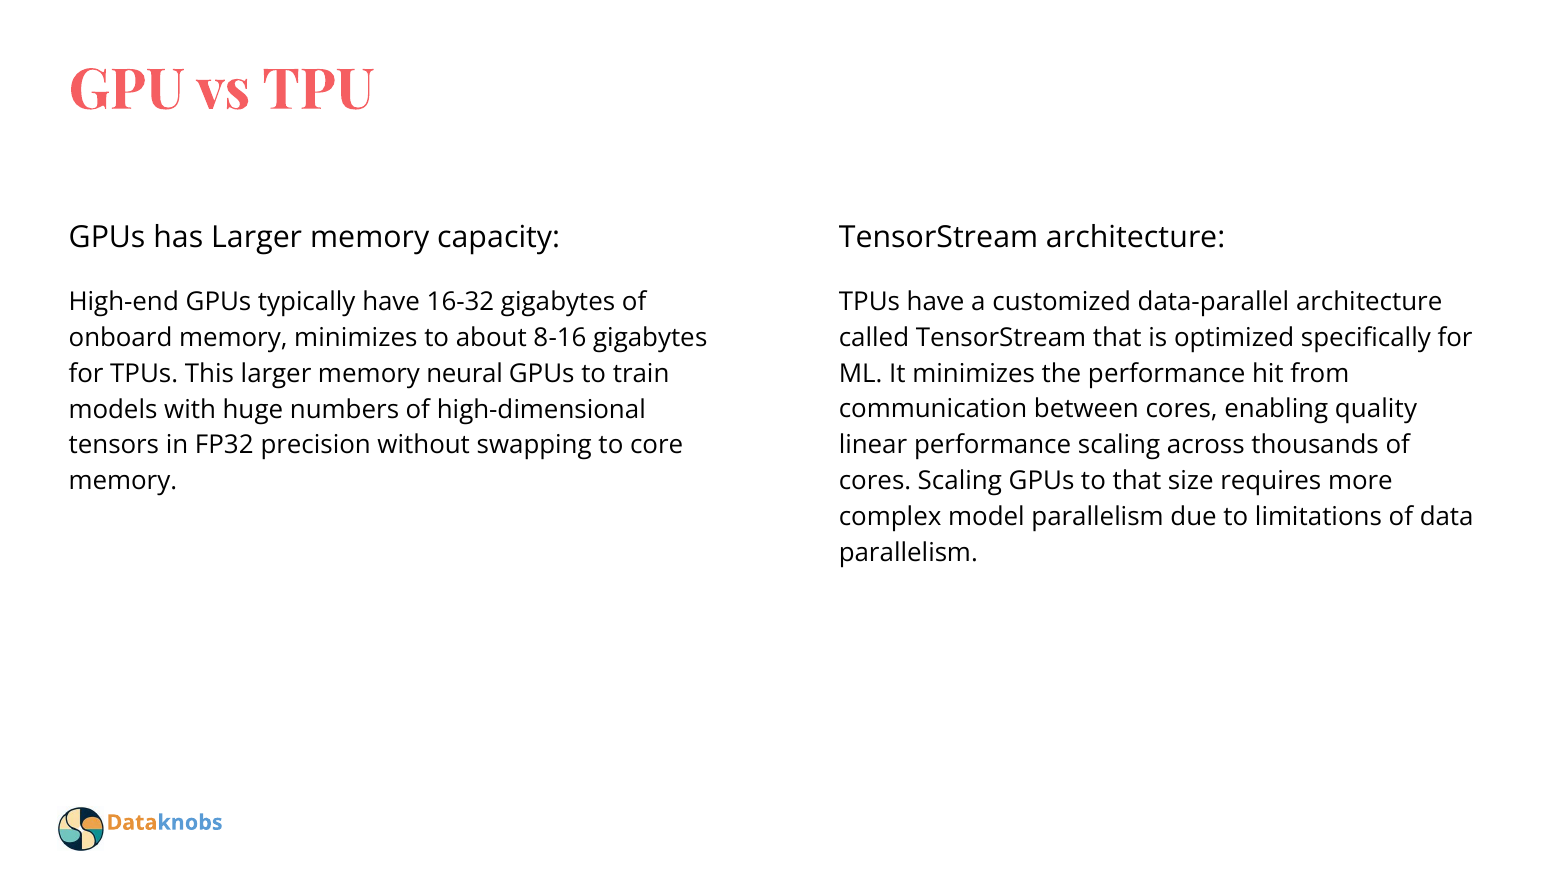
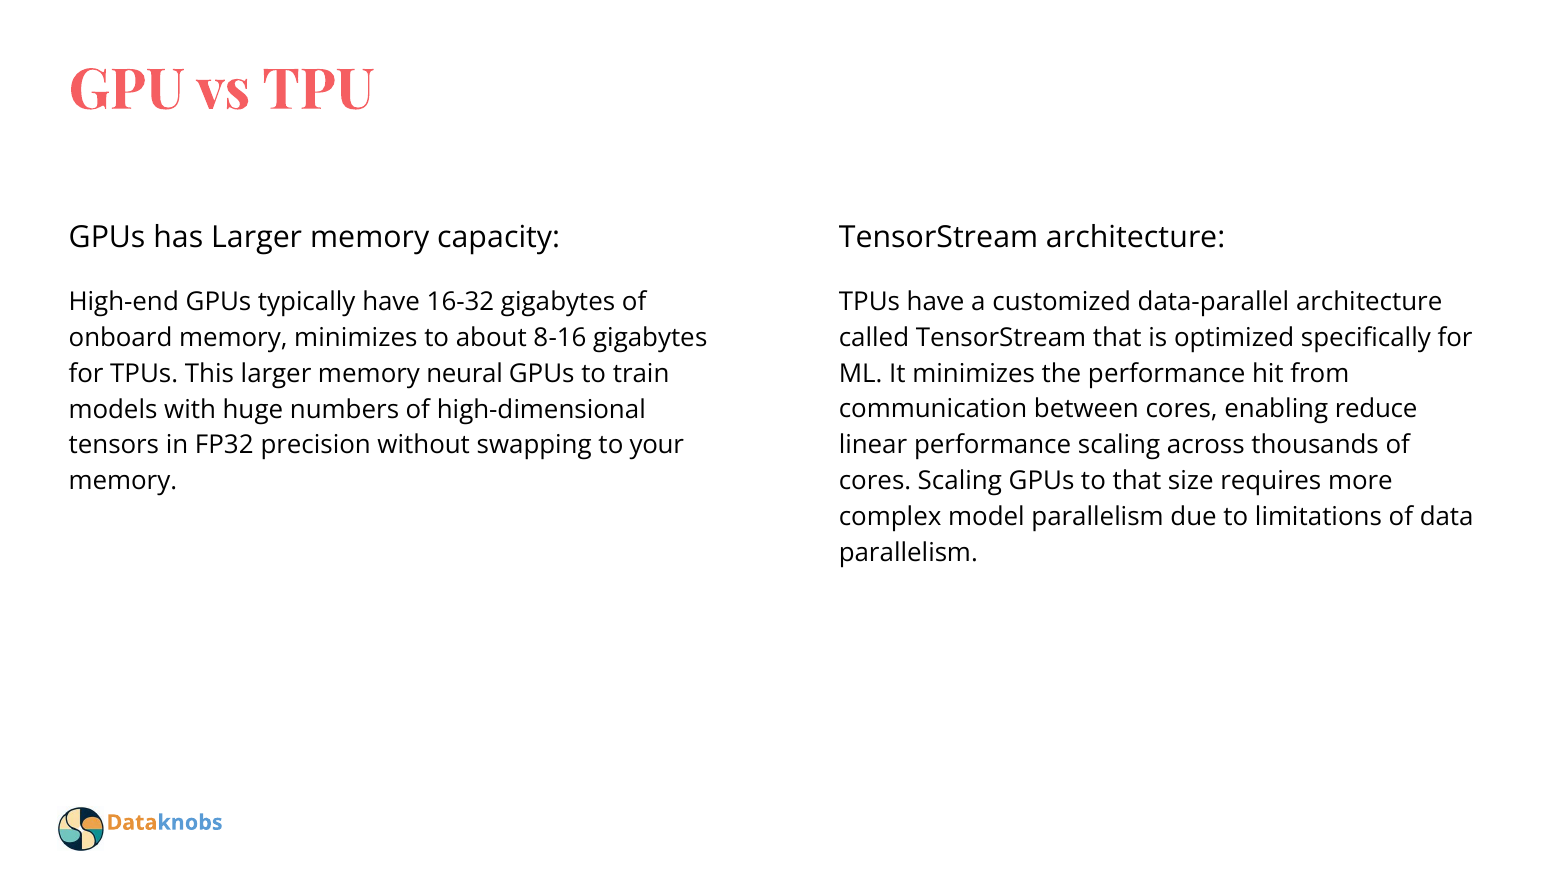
quality: quality -> reduce
core: core -> your
